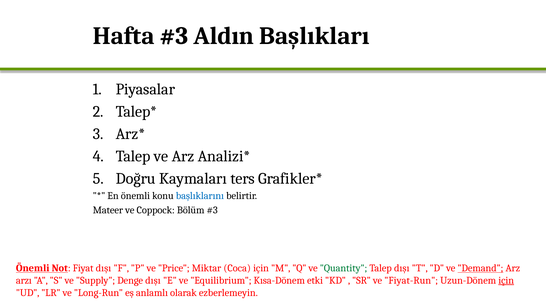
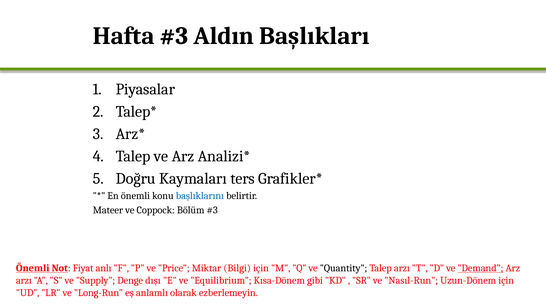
Fiyat dışı: dışı -> anlı
Coca: Coca -> Bilgi
Quantity colour: green -> black
Talep dışı: dışı -> arzı
etki: etki -> gibi
Fiyat-Run: Fiyat-Run -> Nasıl-Run
için at (506, 280) underline: present -> none
